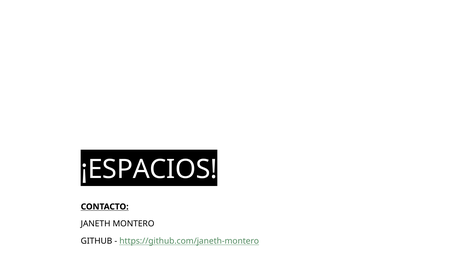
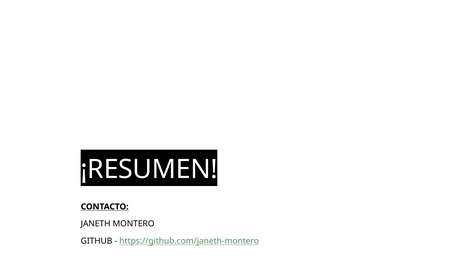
¡ESPACIOS: ¡ESPACIOS -> ¡RESUMEN
